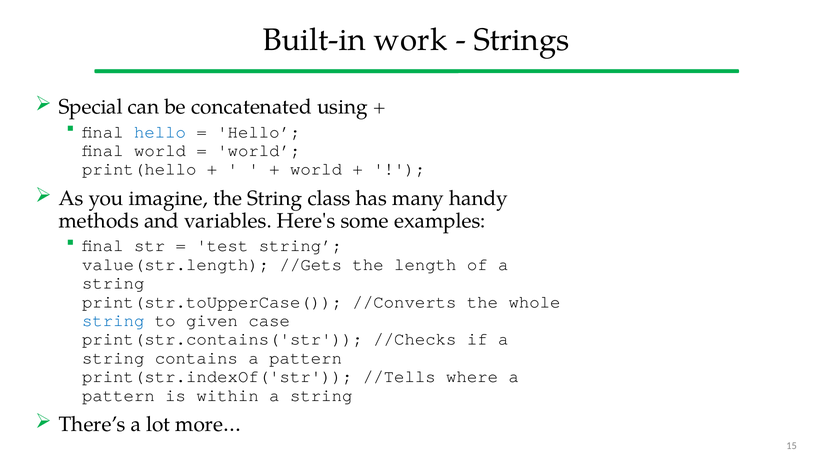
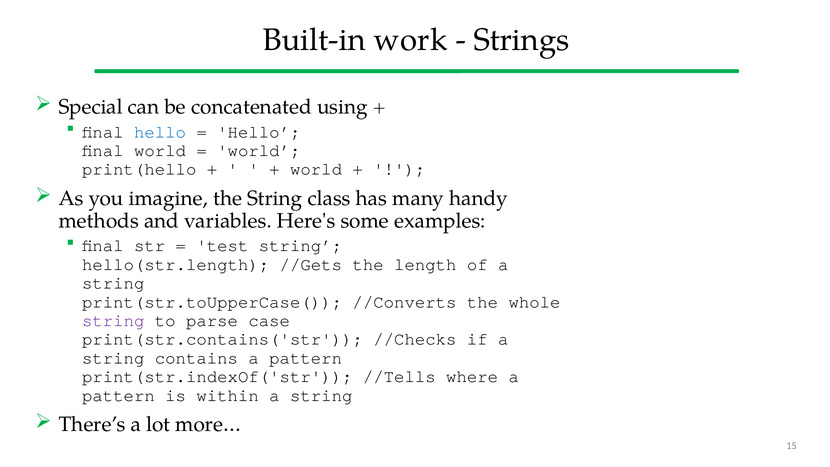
value(str.length: value(str.length -> hello(str.length
string at (113, 320) colour: blue -> purple
given: given -> parse
